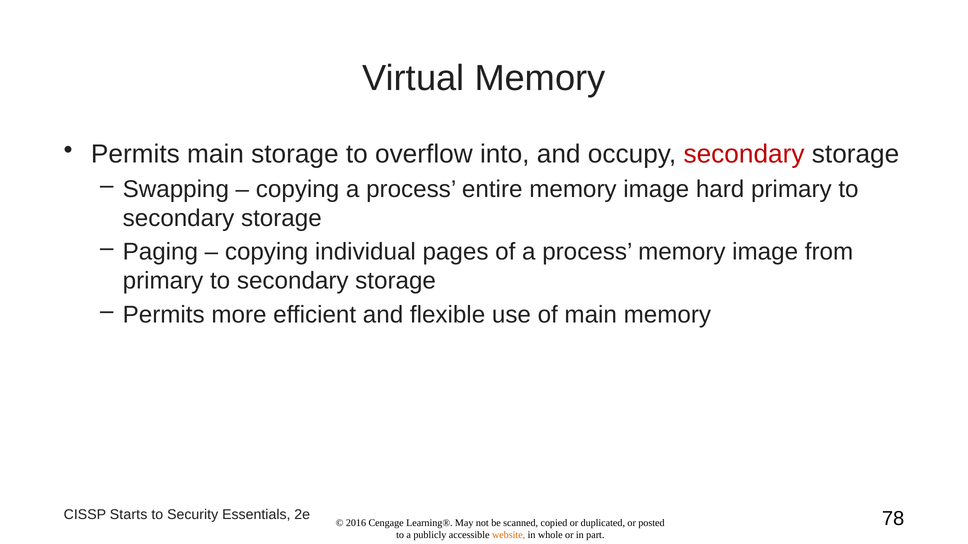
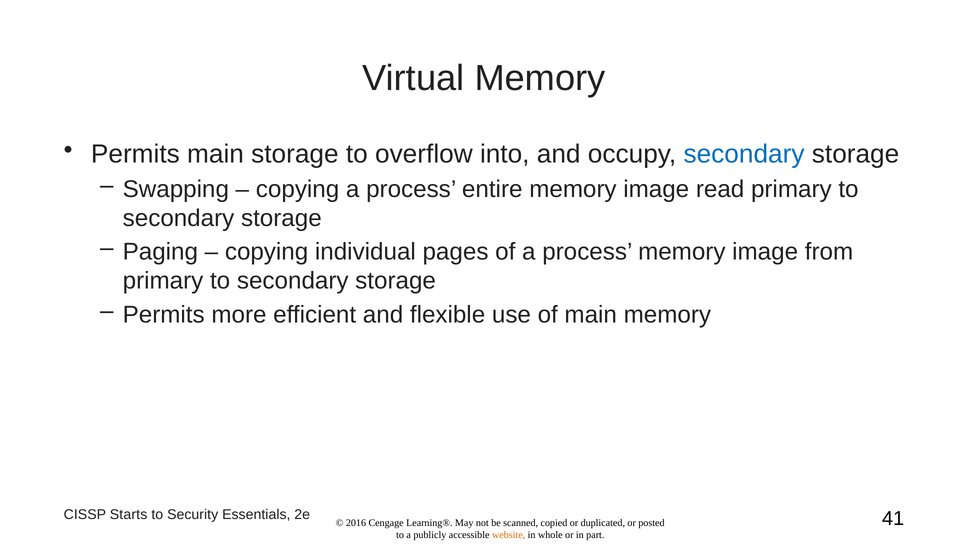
secondary at (744, 154) colour: red -> blue
hard: hard -> read
78: 78 -> 41
